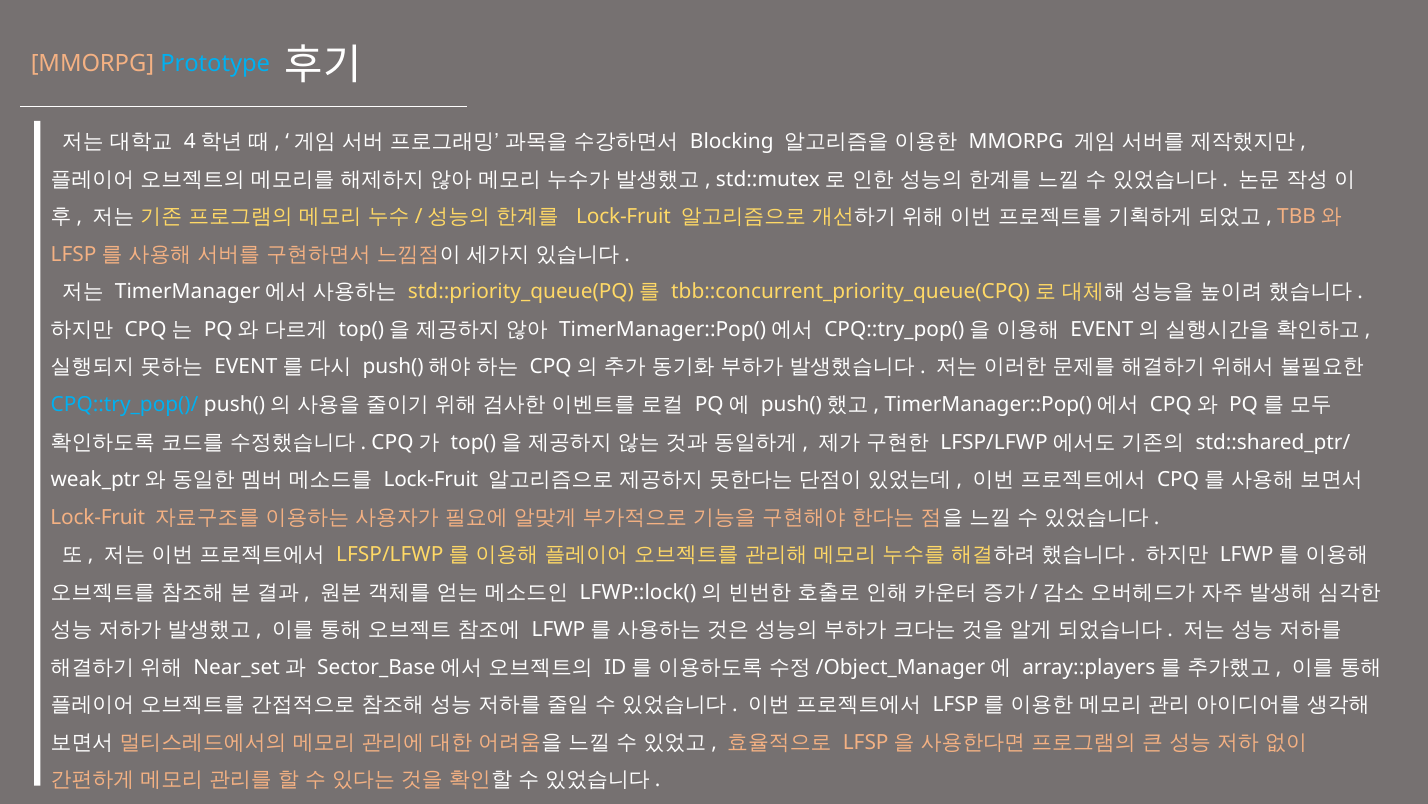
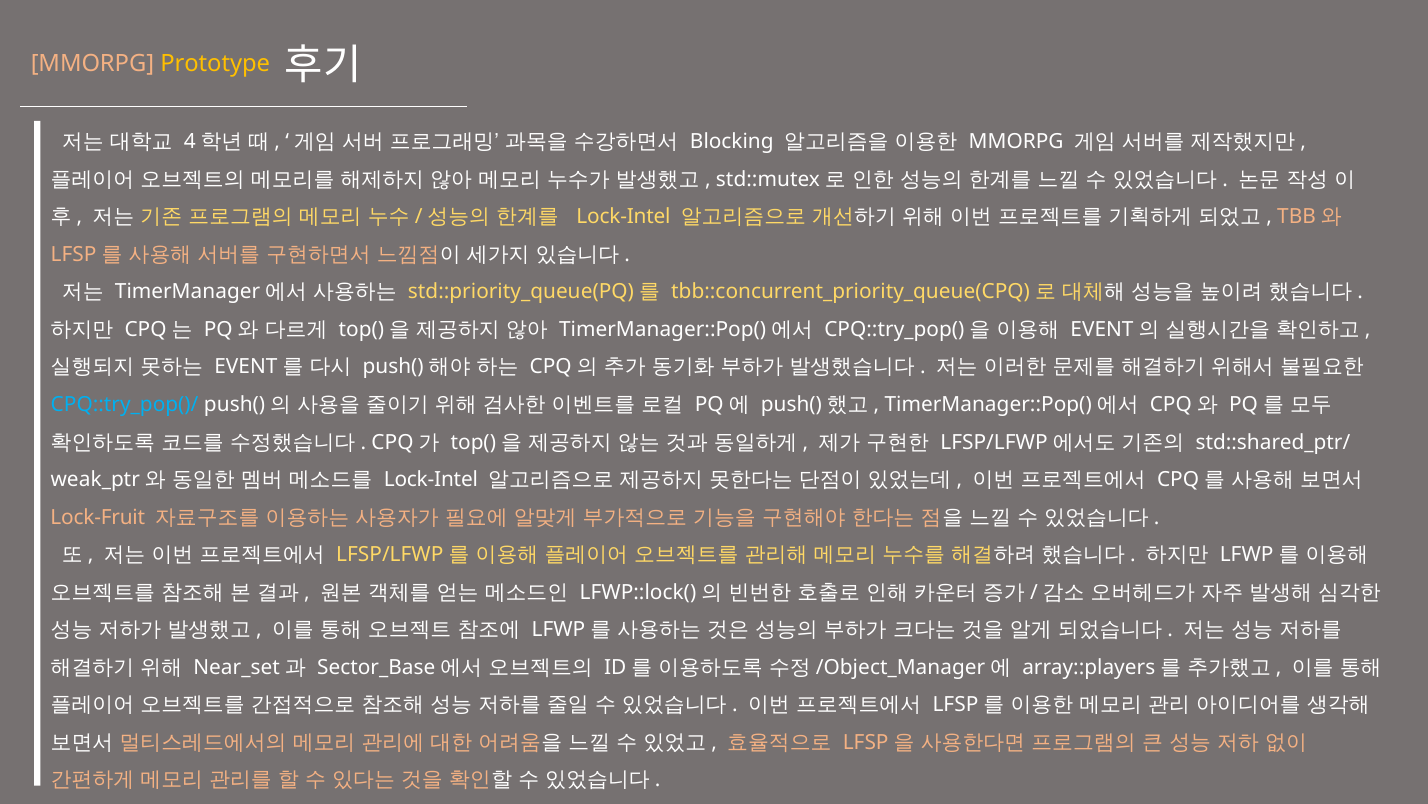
Prototype colour: light blue -> yellow
Lock-Fruit at (624, 217): Lock-Fruit -> Lock-Intel
Lock-Fruit at (431, 479): Lock-Fruit -> Lock-Intel
